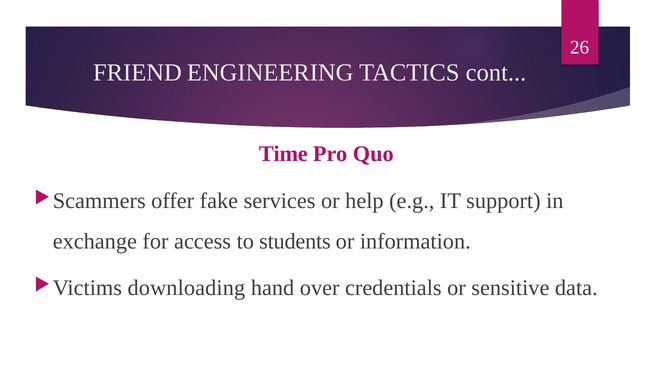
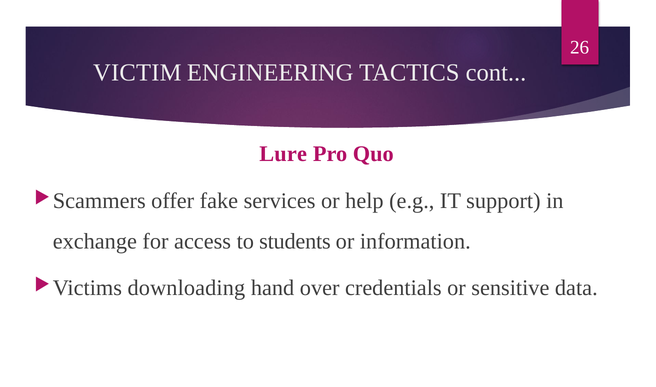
FRIEND: FRIEND -> VICTIM
Time: Time -> Lure
